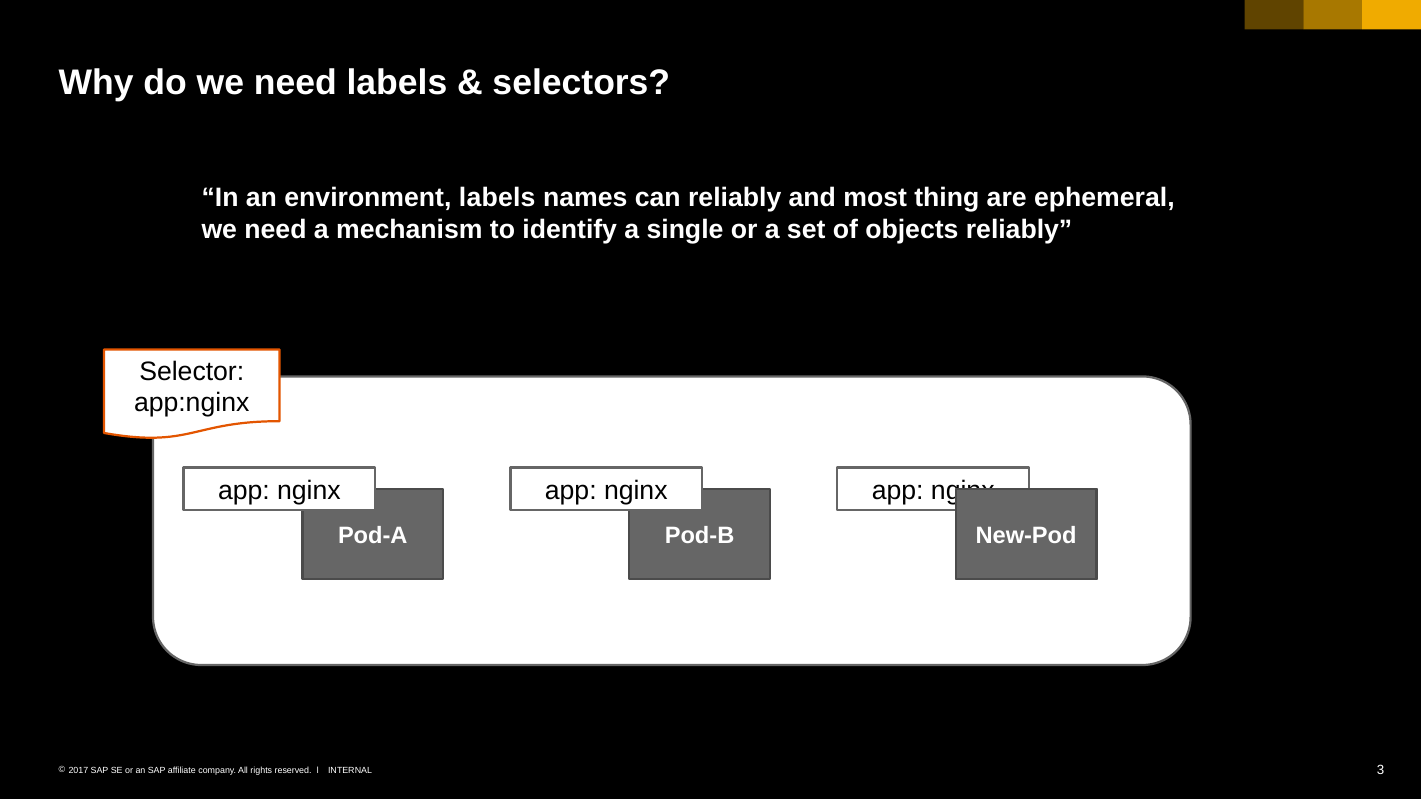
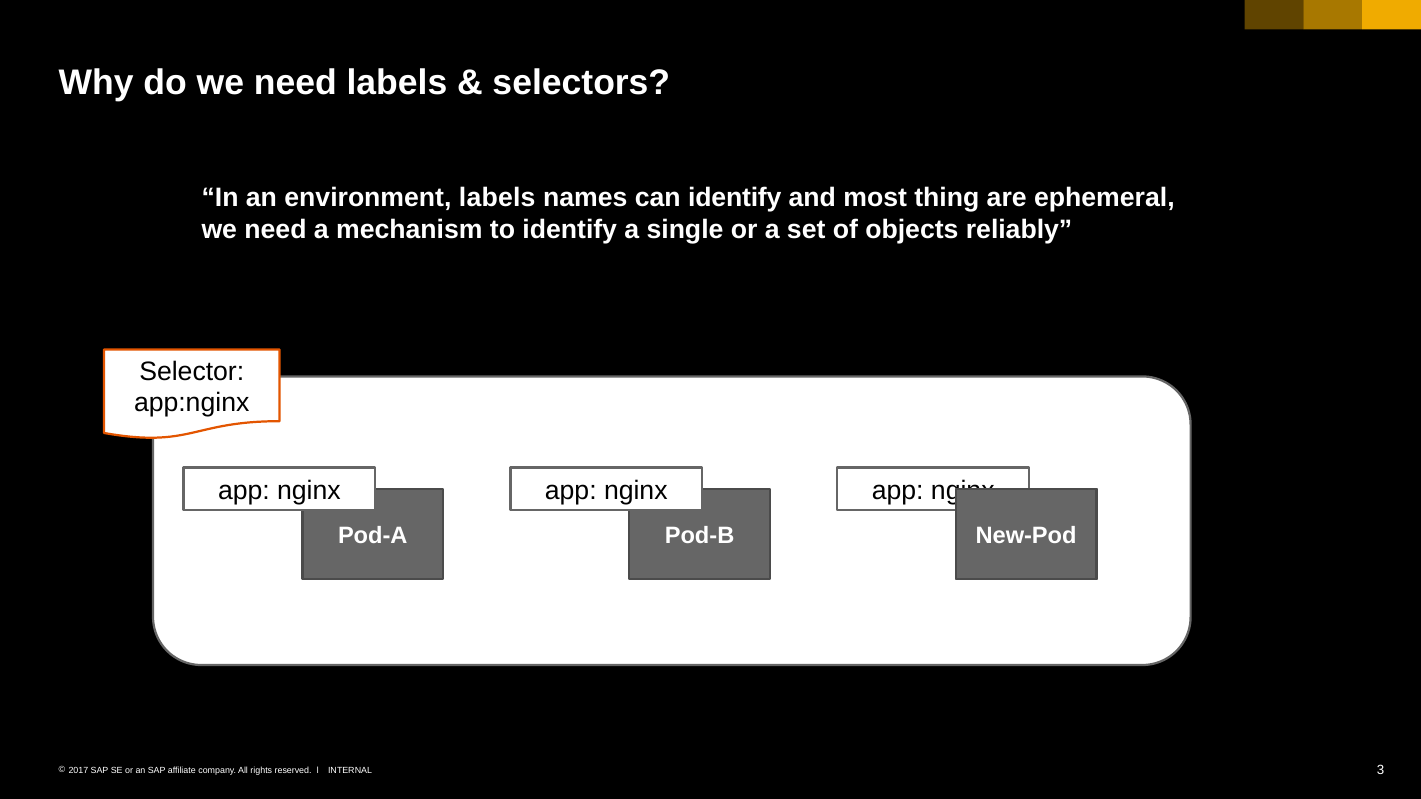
can reliably: reliably -> identify
